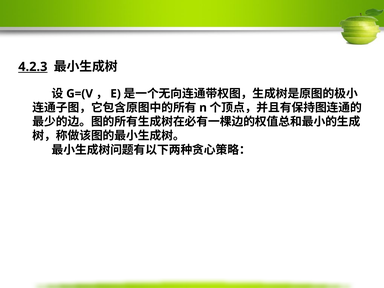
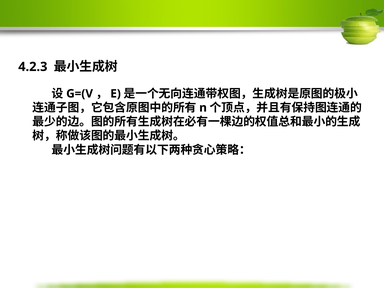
4.2.3 underline: present -> none
